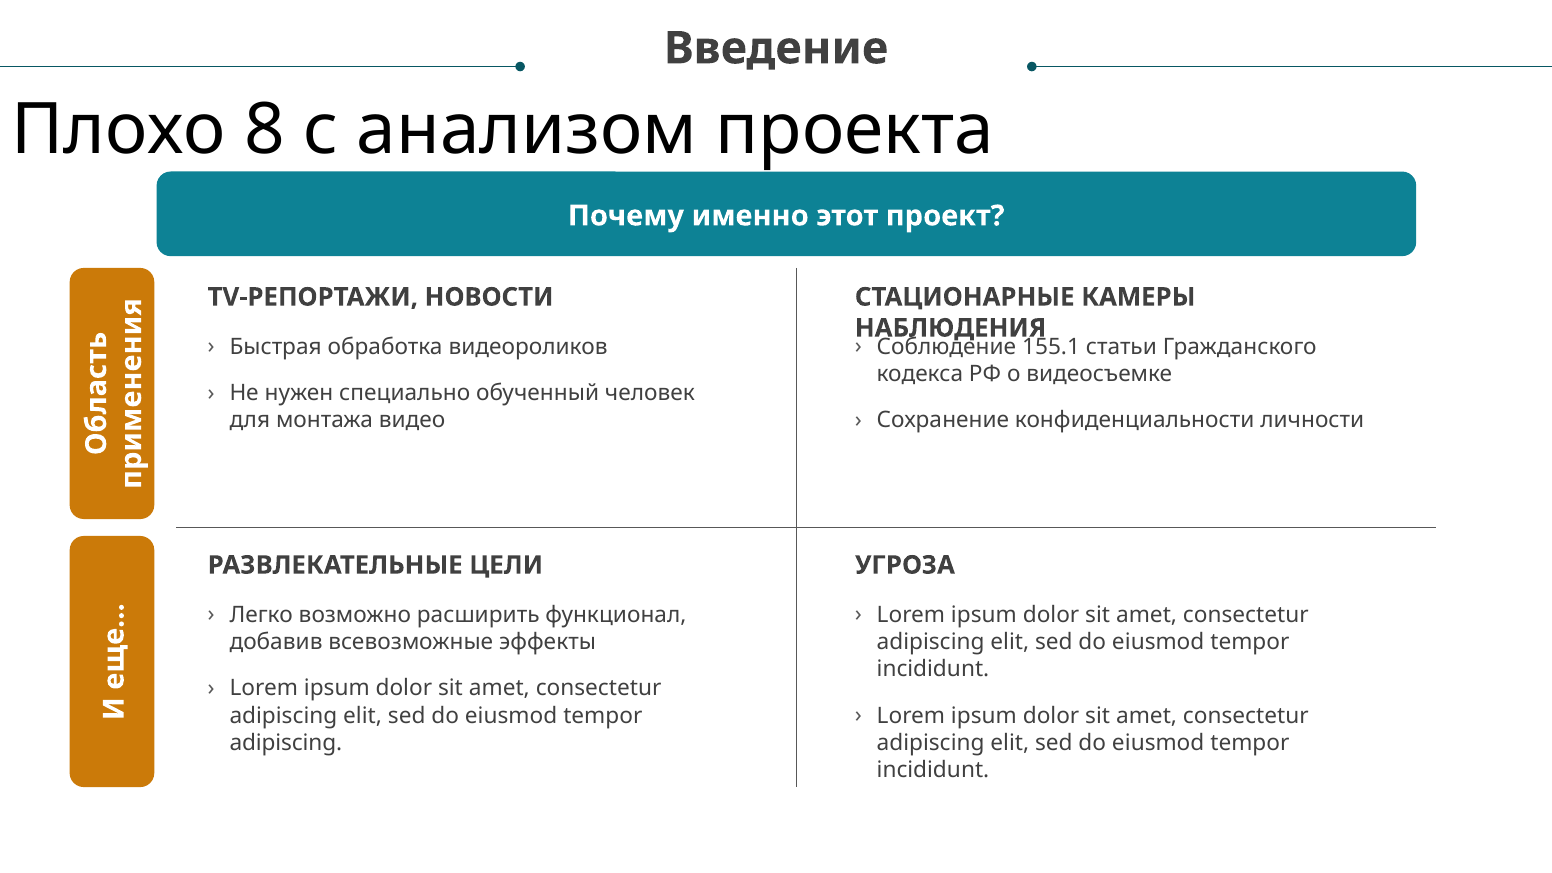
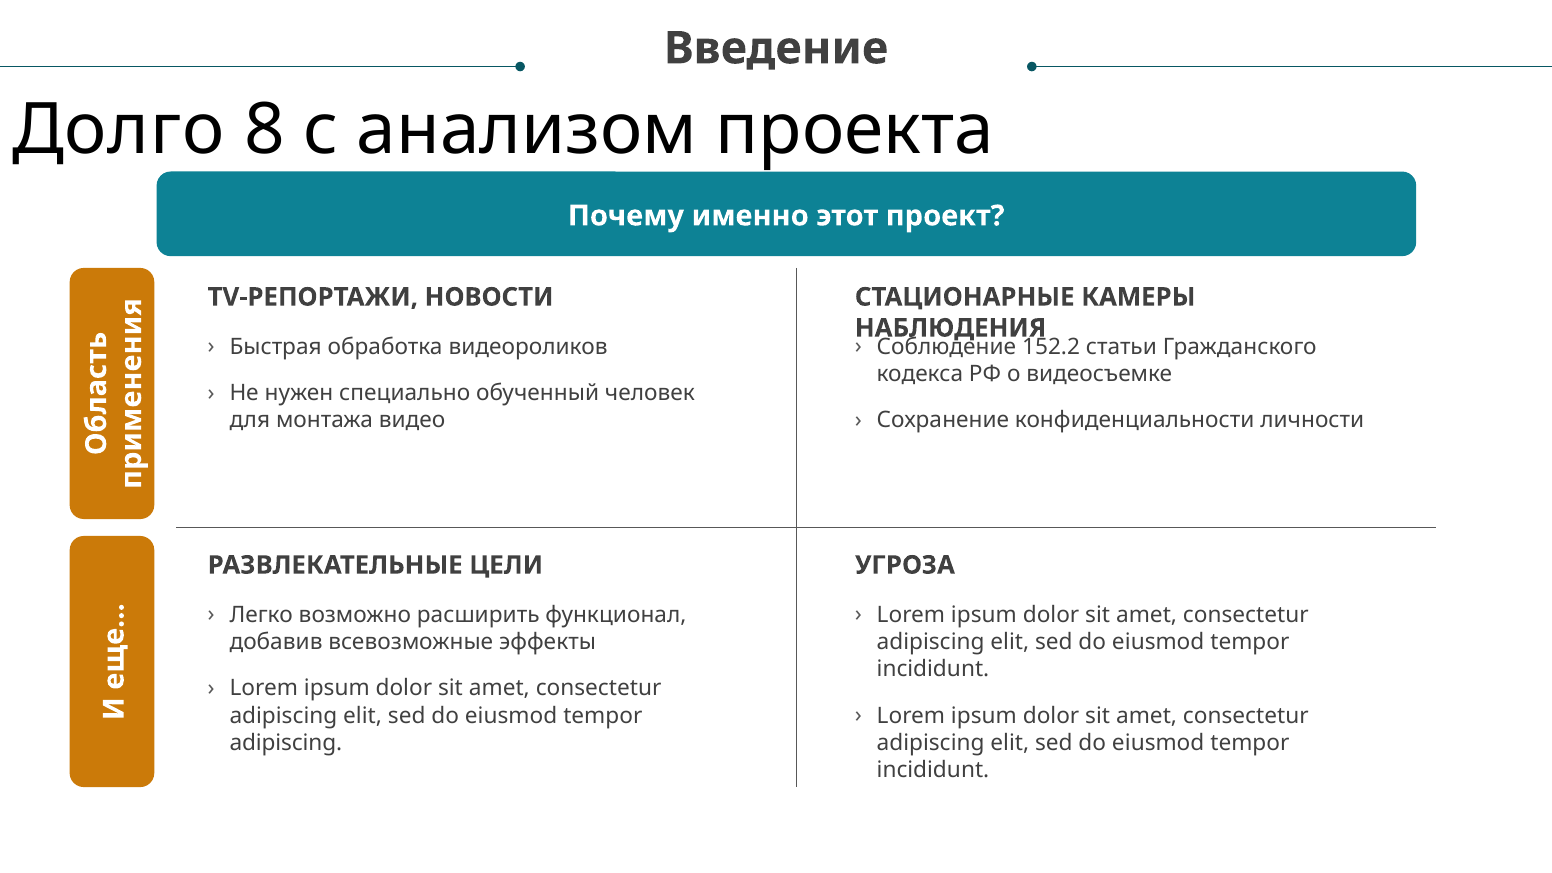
Плохо: Плохо -> Долго
155.1: 155.1 -> 152.2
